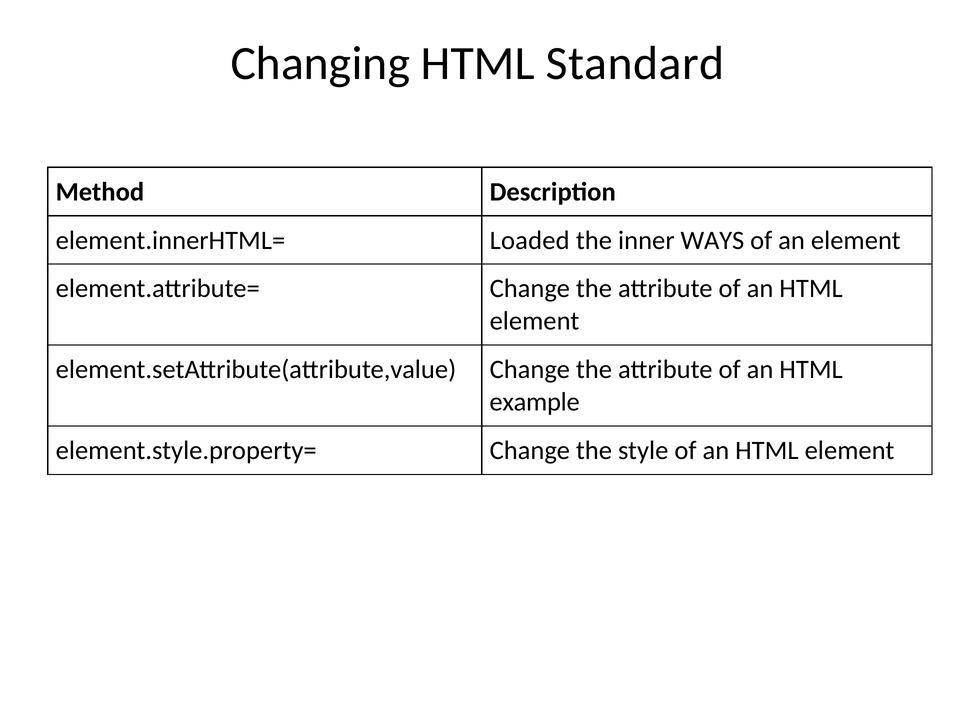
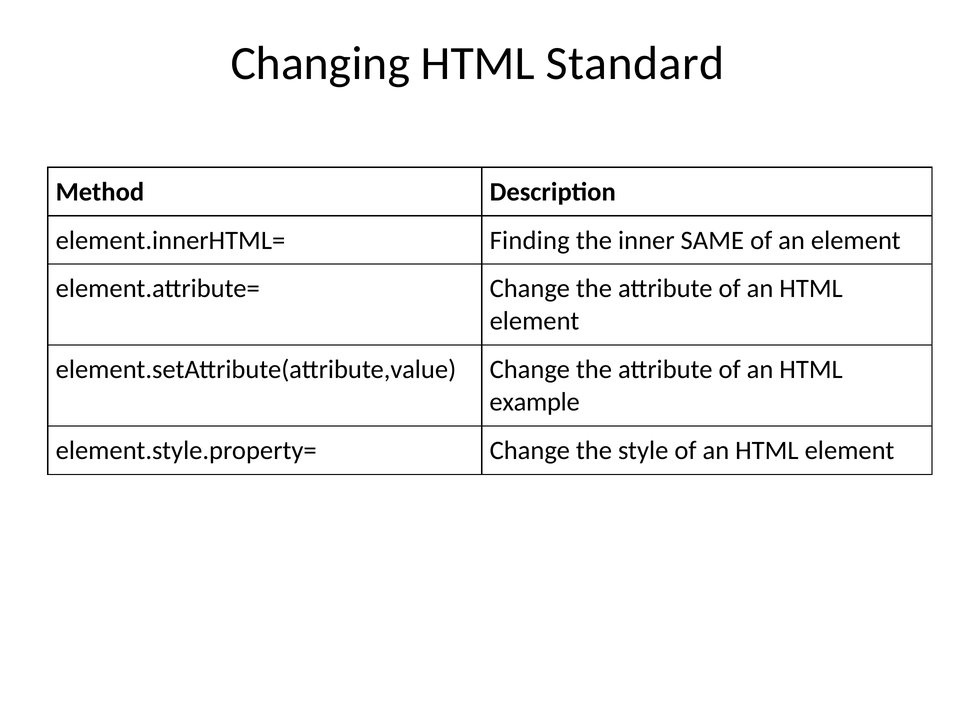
Loaded: Loaded -> Finding
WAYS: WAYS -> SAME
